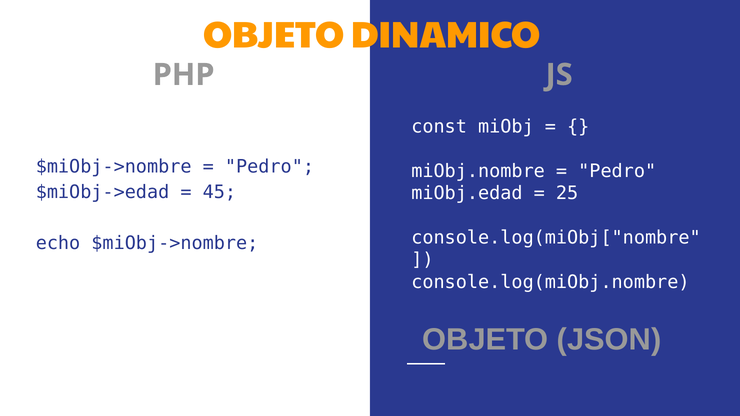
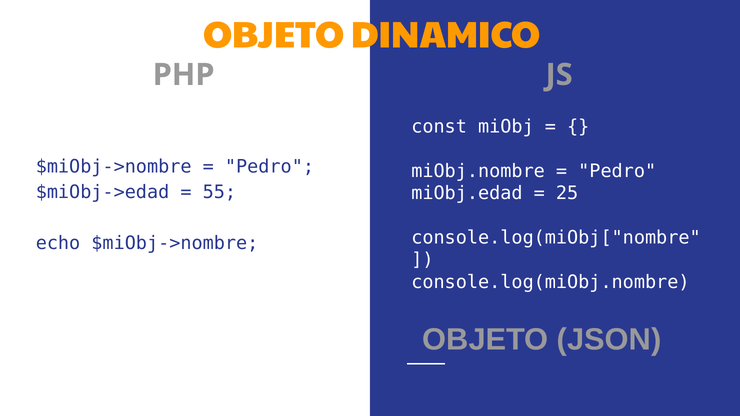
45: 45 -> 55
